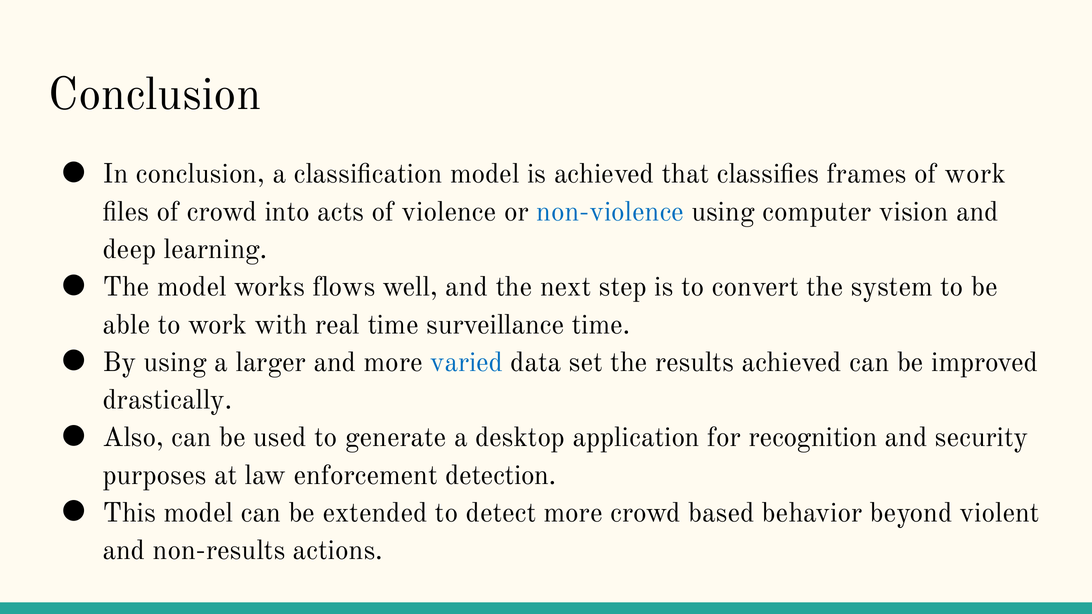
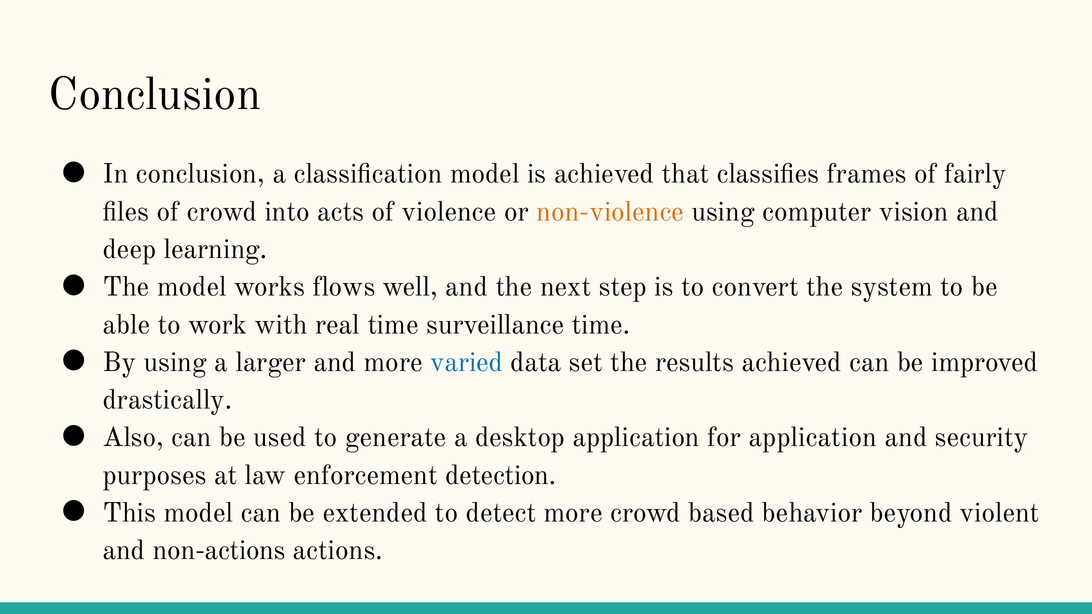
of work: work -> fairly
non-violence colour: blue -> orange
for recognition: recognition -> application
non-results: non-results -> non-actions
